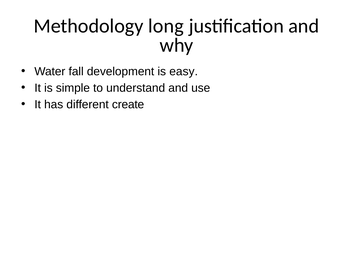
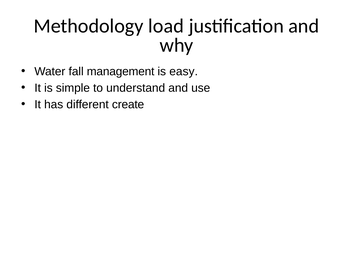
long: long -> load
development: development -> management
